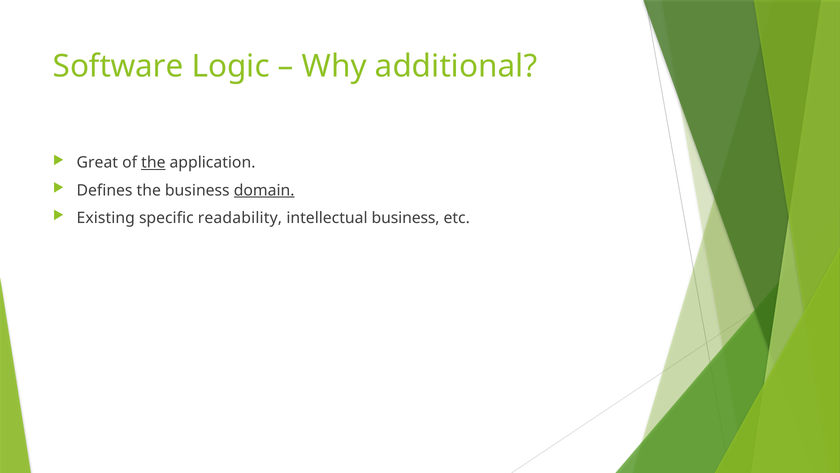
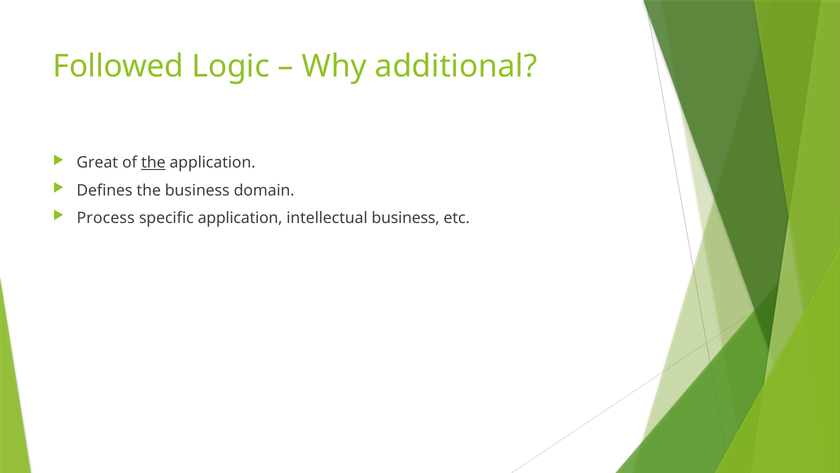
Software: Software -> Followed
domain underline: present -> none
Existing: Existing -> Process
specific readability: readability -> application
